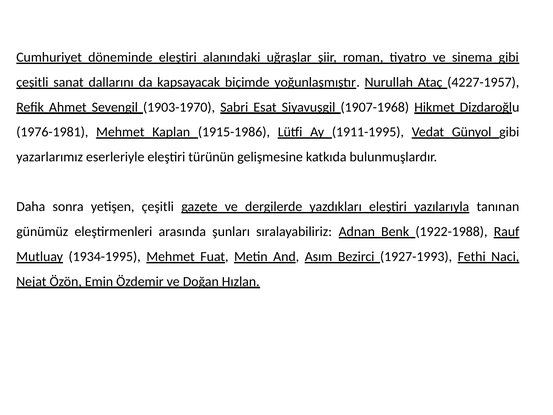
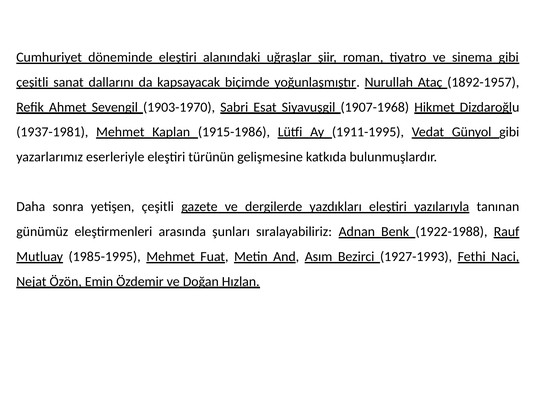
4227-1957: 4227-1957 -> 1892-1957
1976-1981: 1976-1981 -> 1937-1981
1934-1995: 1934-1995 -> 1985-1995
